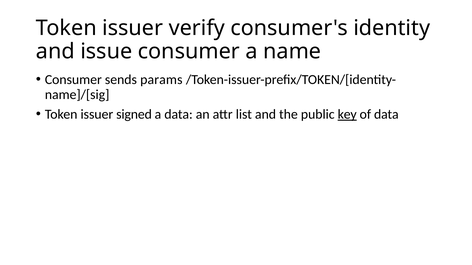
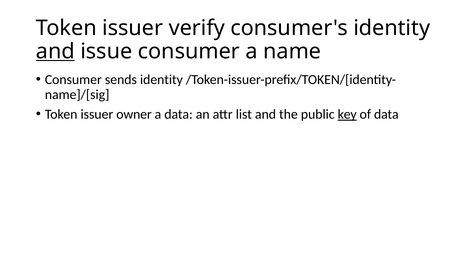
and at (55, 51) underline: none -> present
sends params: params -> identity
signed: signed -> owner
